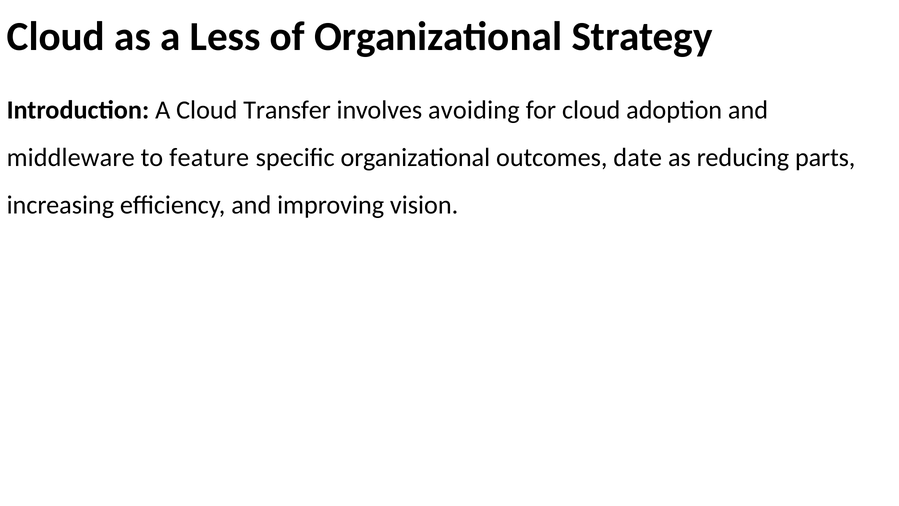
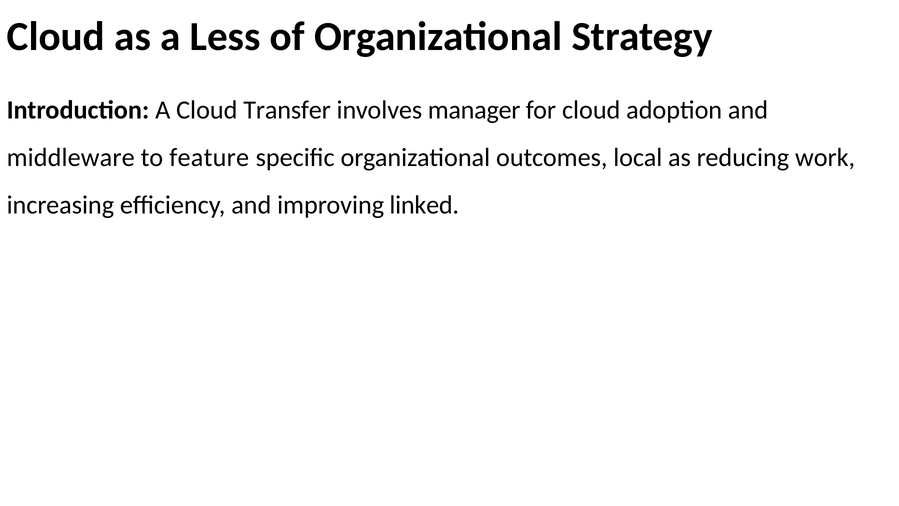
avoiding: avoiding -> manager
date: date -> local
parts: parts -> work
vision: vision -> linked
